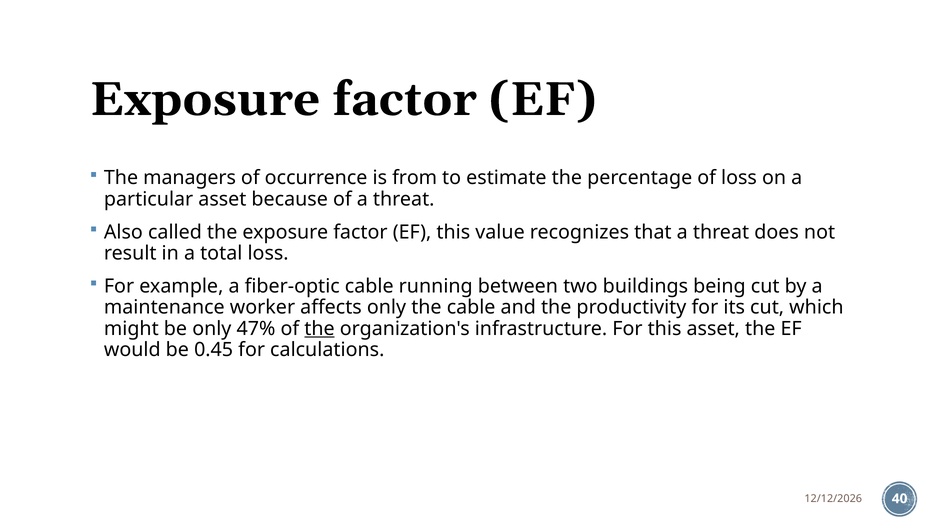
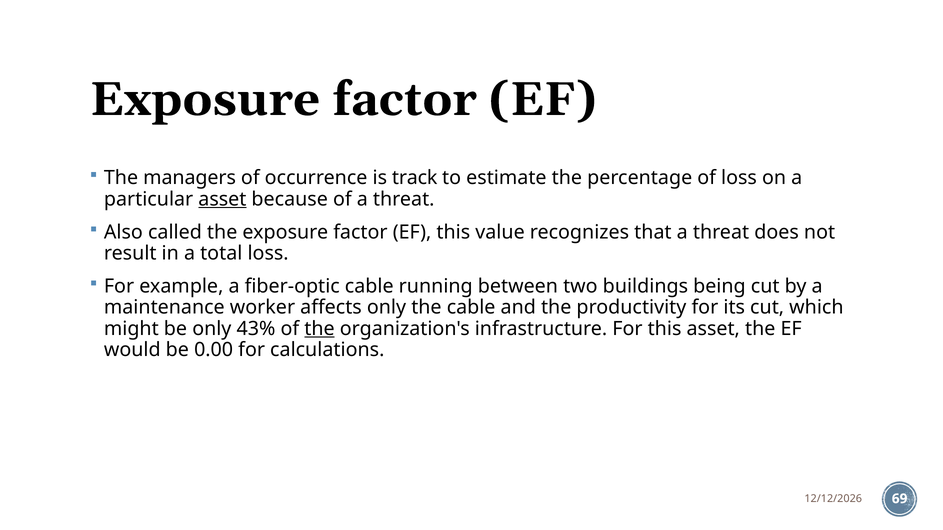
from: from -> track
asset at (222, 199) underline: none -> present
47%: 47% -> 43%
0.45: 0.45 -> 0.00
40: 40 -> 69
